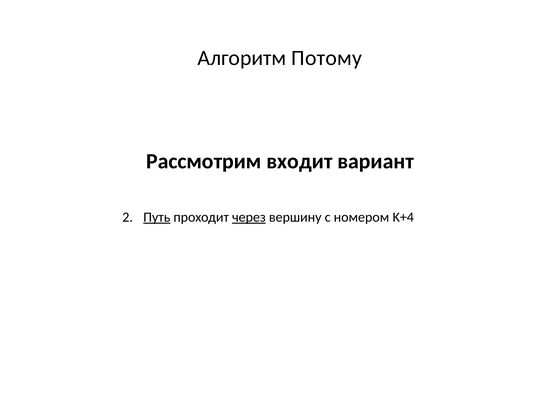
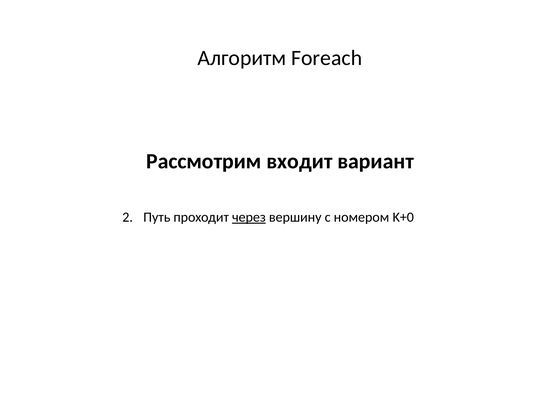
Потому: Потому -> Foreach
Путь underline: present -> none
K+4: K+4 -> K+0
